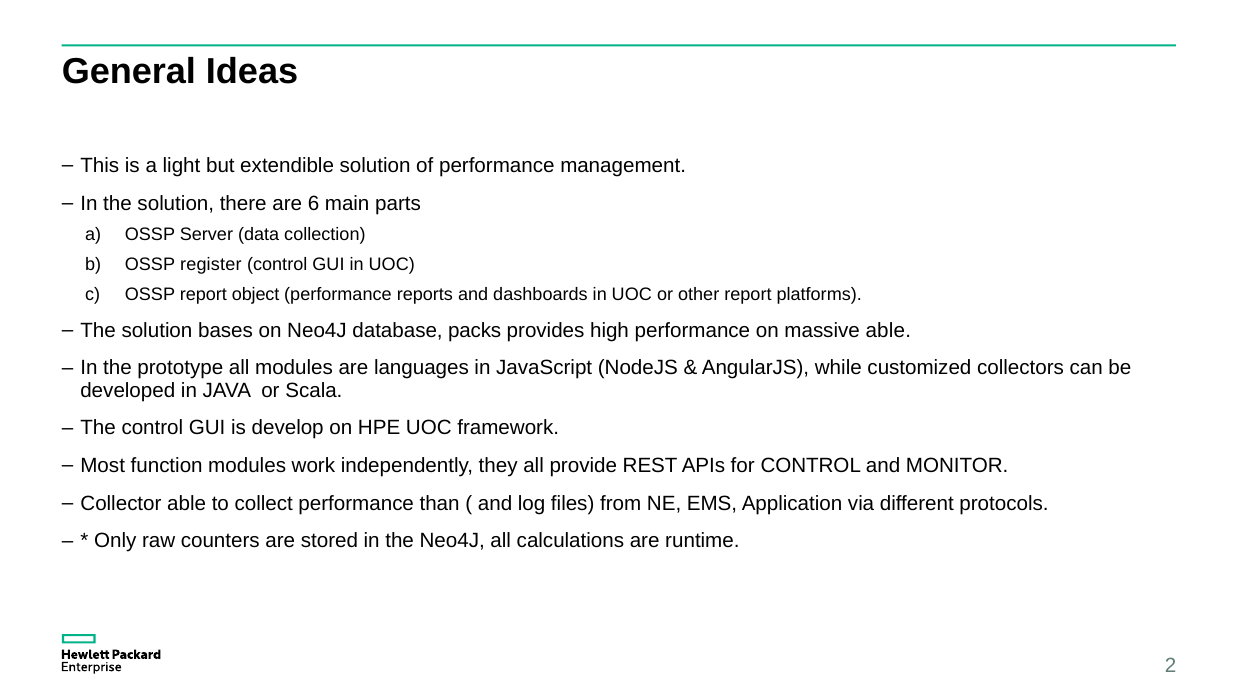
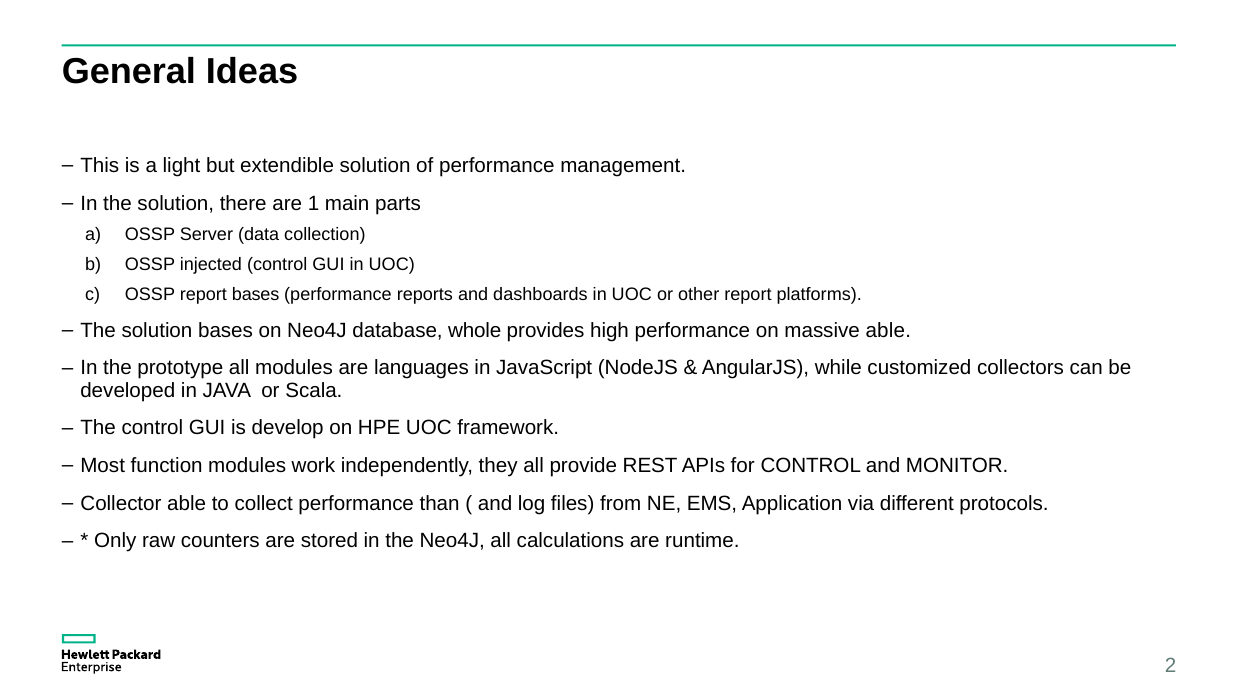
6: 6 -> 1
register: register -> injected
report object: object -> bases
packs: packs -> whole
